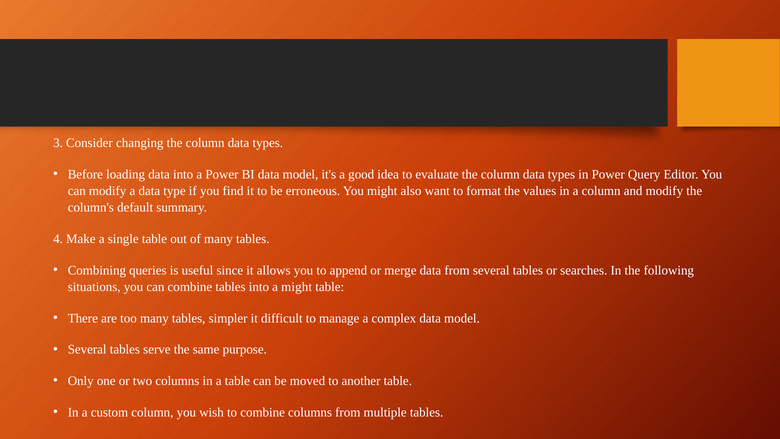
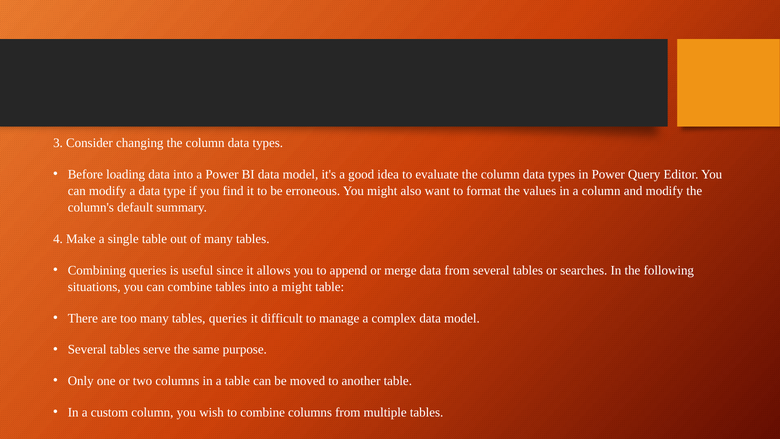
tables simpler: simpler -> queries
